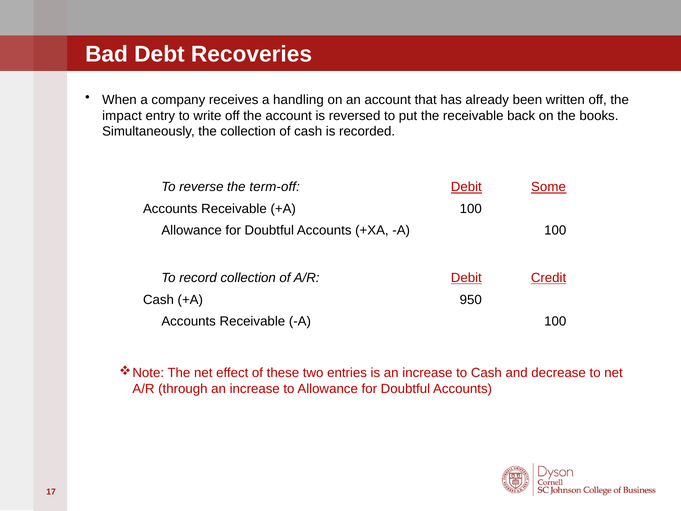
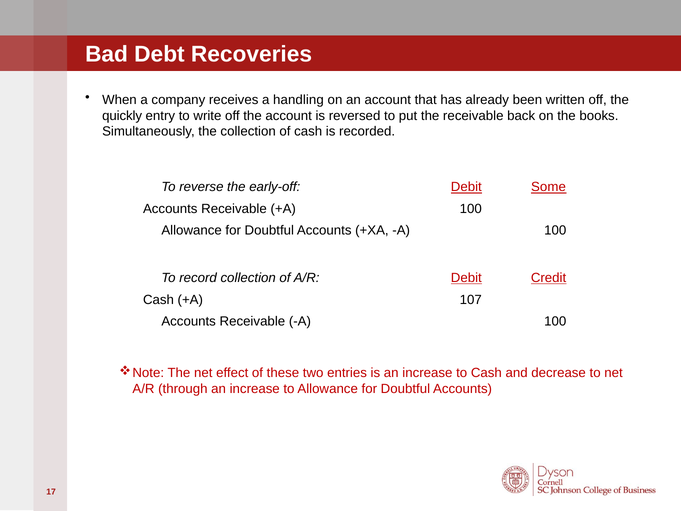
impact: impact -> quickly
term-off: term-off -> early-off
950: 950 -> 107
